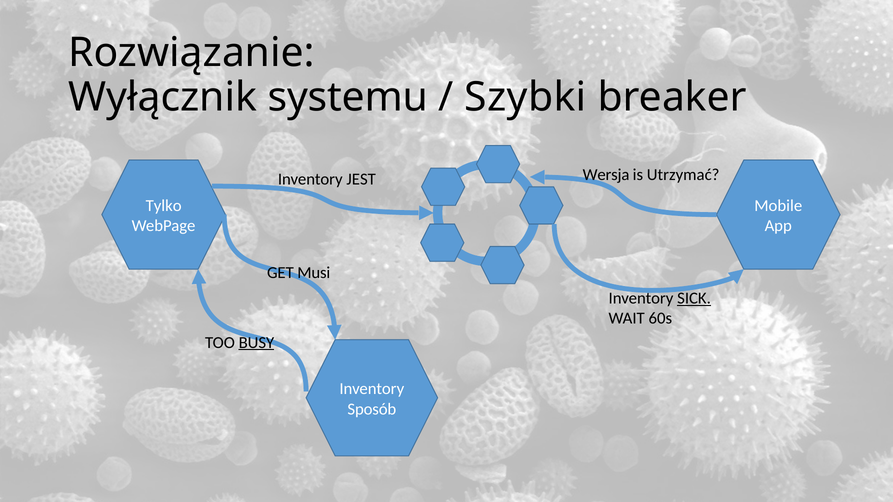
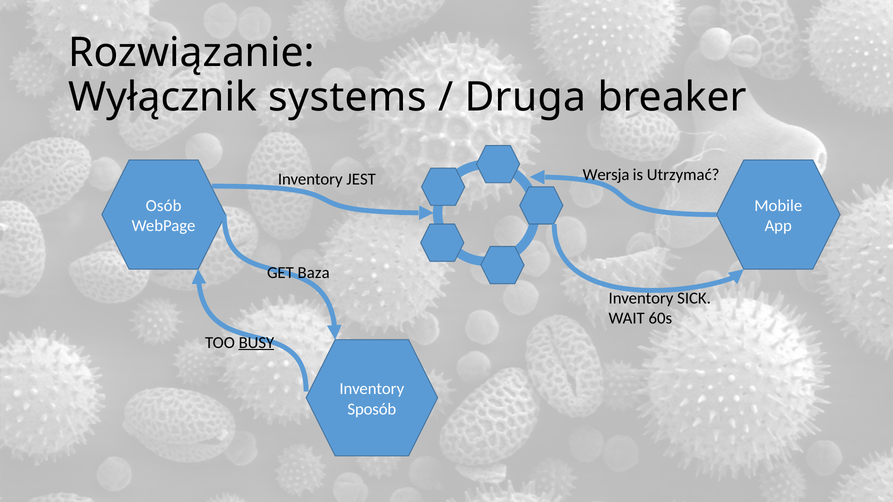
systemu: systemu -> systems
Szybki: Szybki -> Druga
Tylko: Tylko -> Osób
Musi: Musi -> Baza
SICK underline: present -> none
